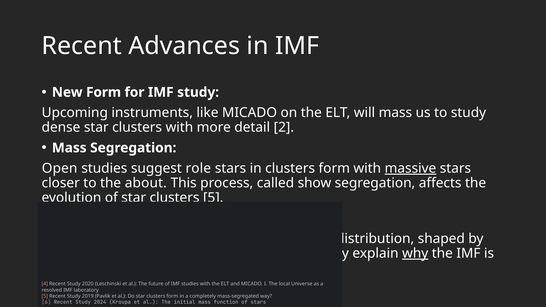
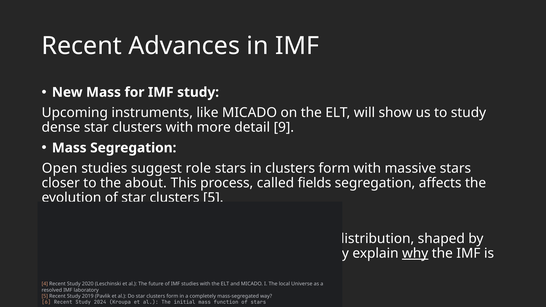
New Form: Form -> Mass
will mass: mass -> show
2: 2 -> 9
massive underline: present -> none
show: show -> fields
